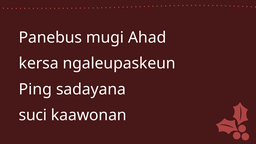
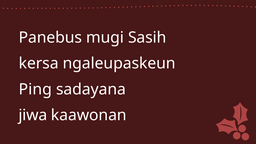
Ahad: Ahad -> Sasih
suci: suci -> jiwa
